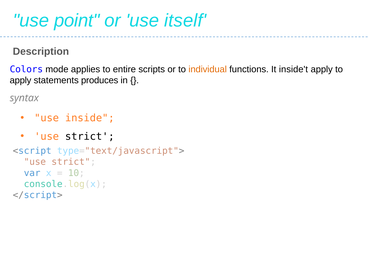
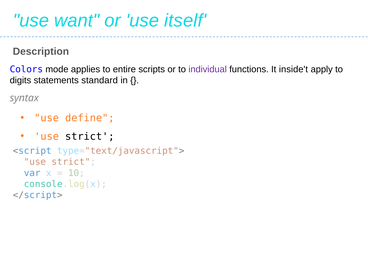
point: point -> want
individual colour: orange -> purple
apply at (21, 80): apply -> digits
produces: produces -> standard
inside: inside -> define
